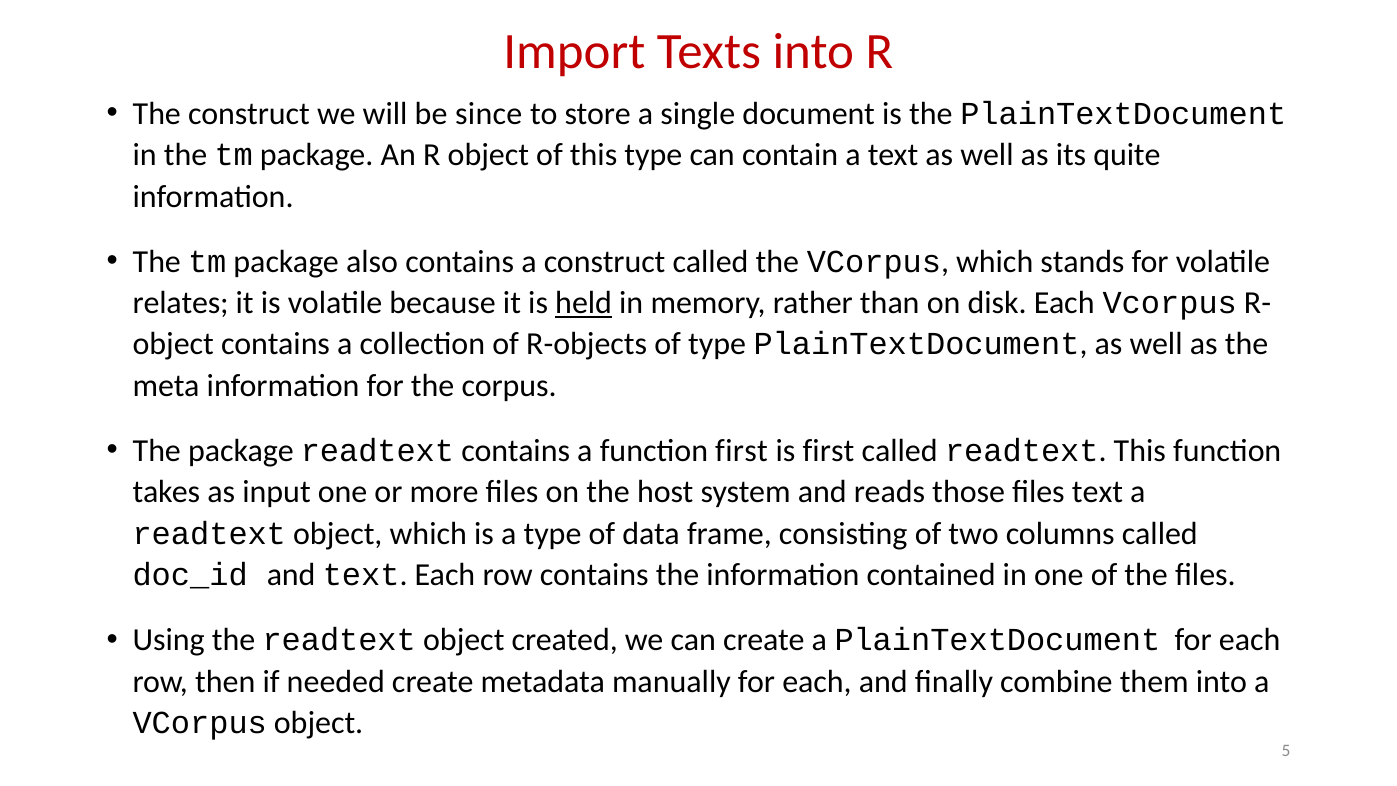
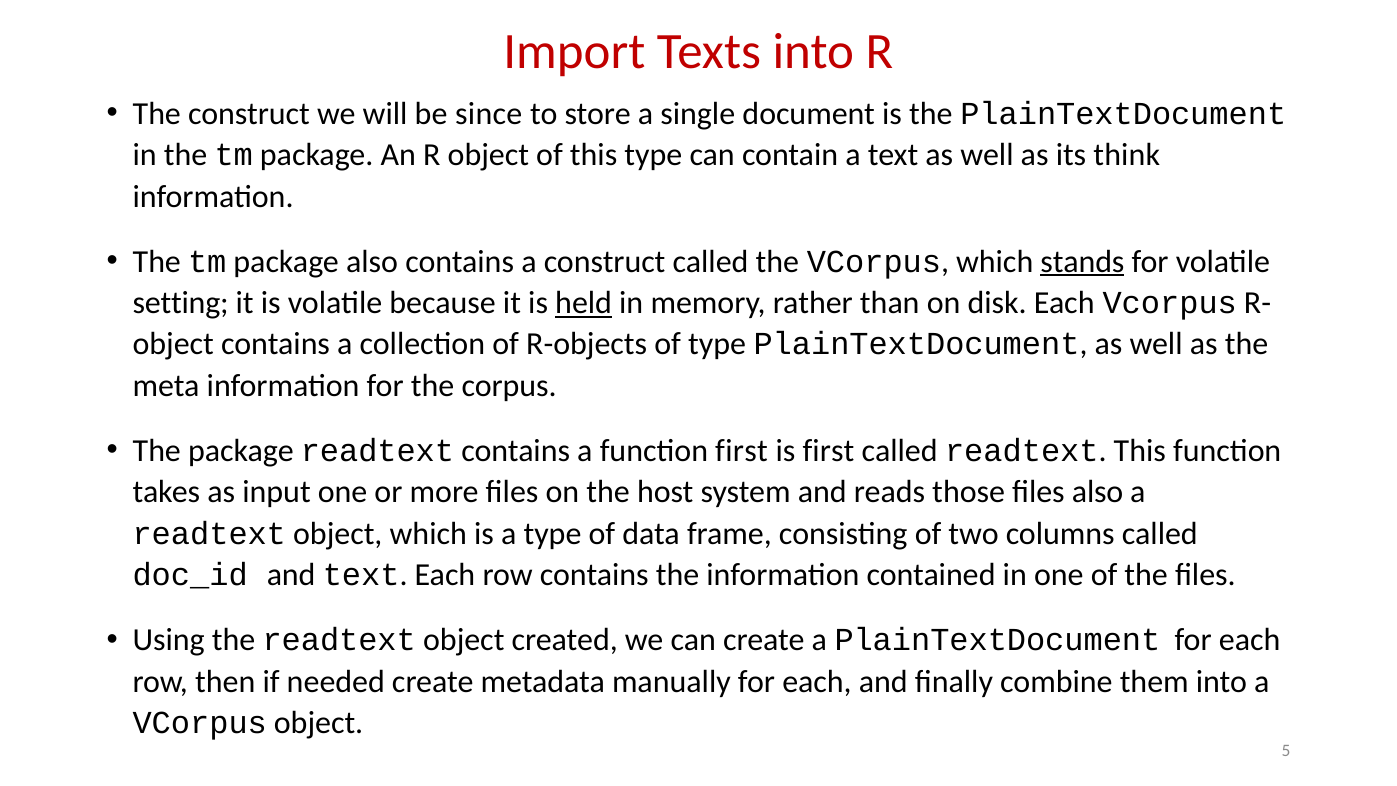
quite: quite -> think
stands underline: none -> present
relates: relates -> setting
files text: text -> also
